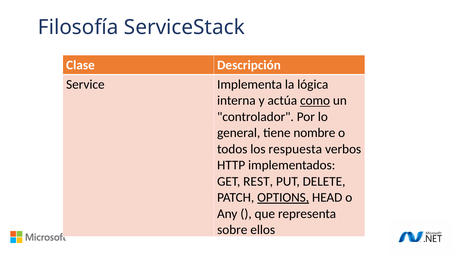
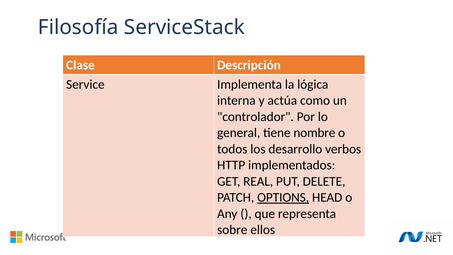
como underline: present -> none
respuesta: respuesta -> desarrollo
REST: REST -> REAL
